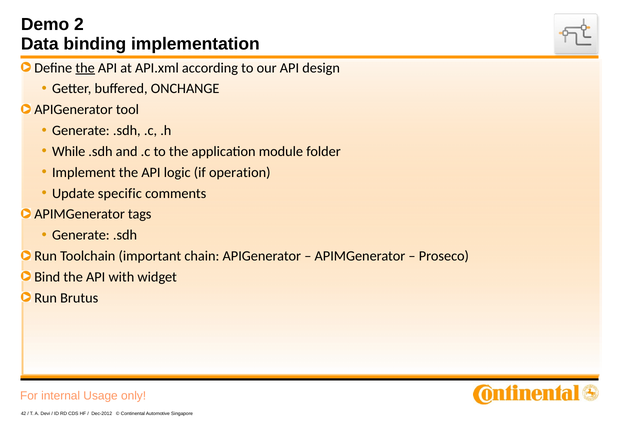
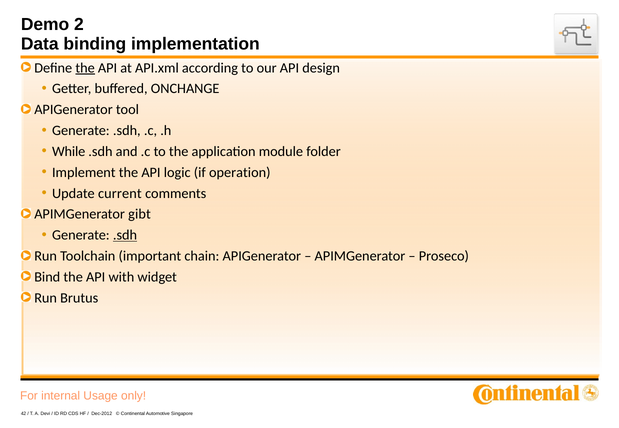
specific: specific -> current
tags: tags -> gibt
.sdh at (125, 235) underline: none -> present
